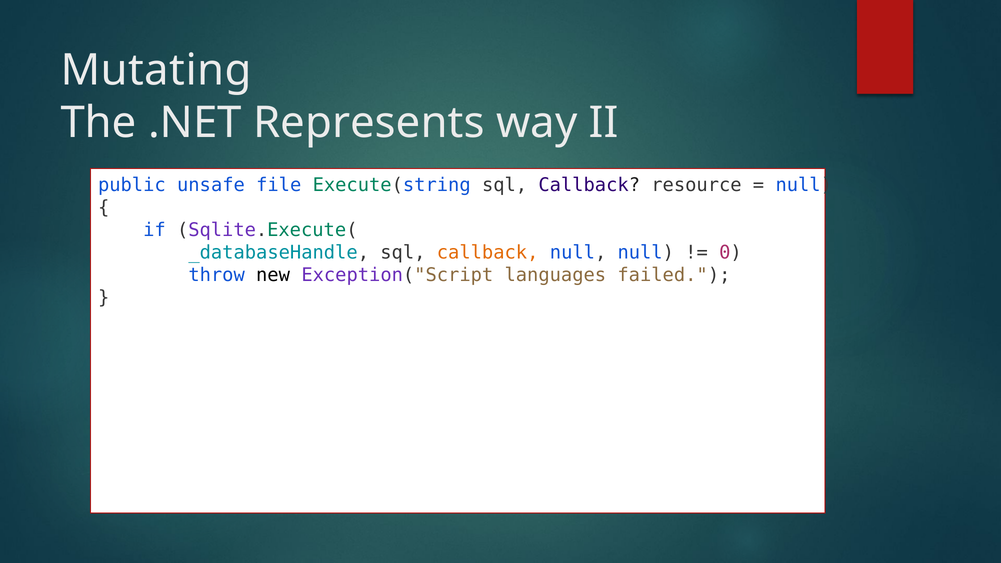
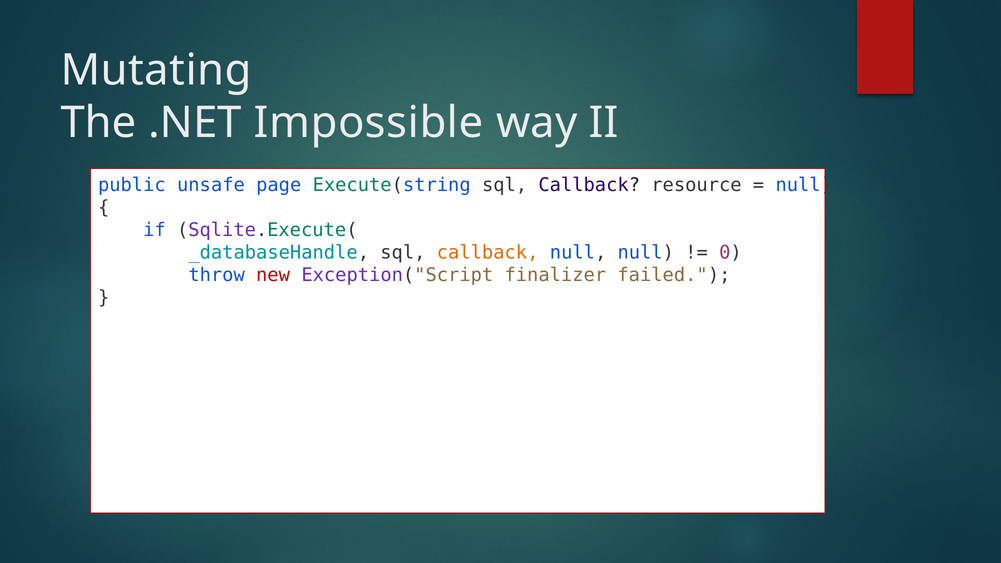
Represents: Represents -> Impossible
file: file -> page
new colour: black -> red
languages: languages -> finalizer
